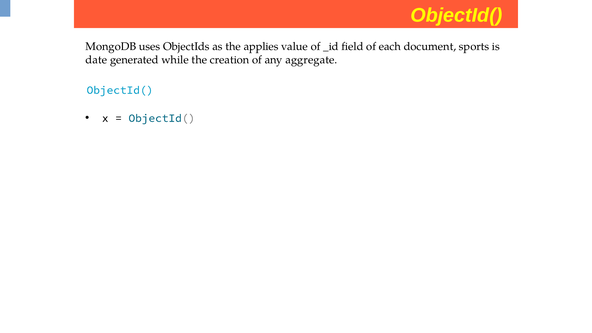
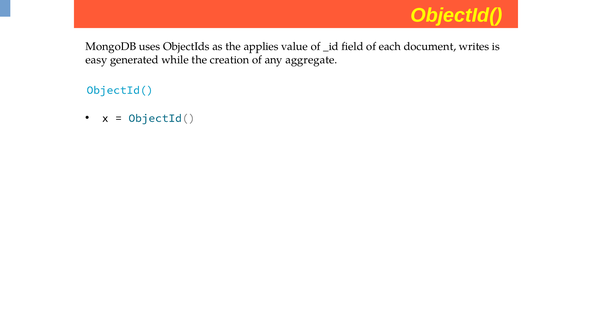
sports: sports -> writes
date: date -> easy
